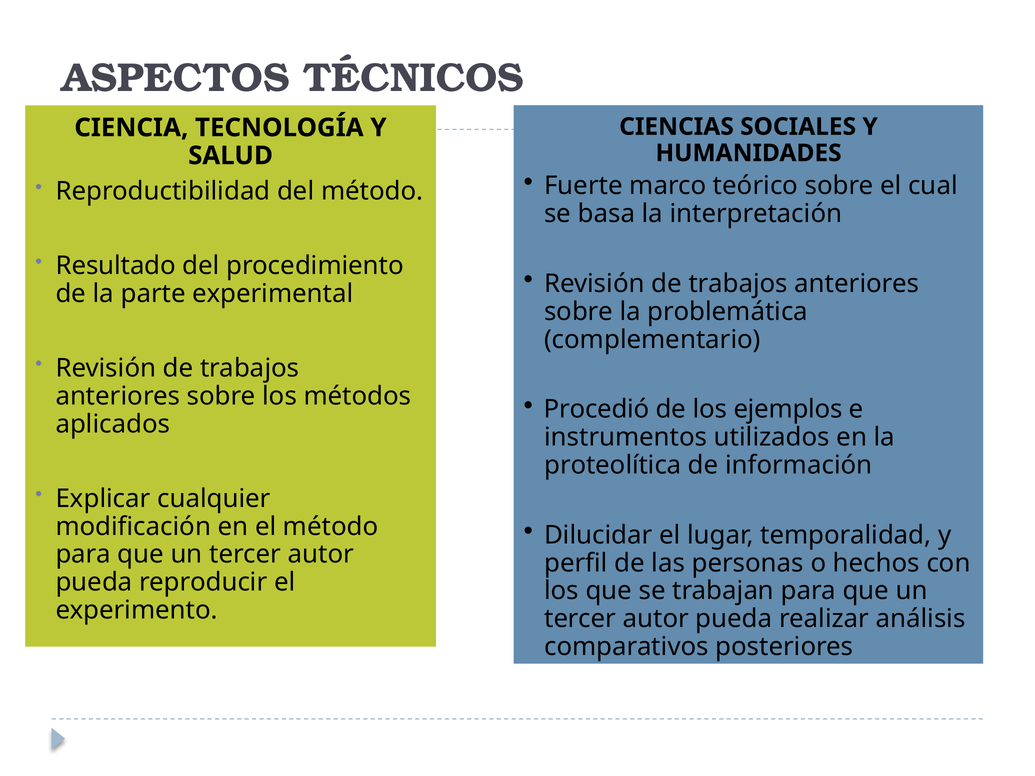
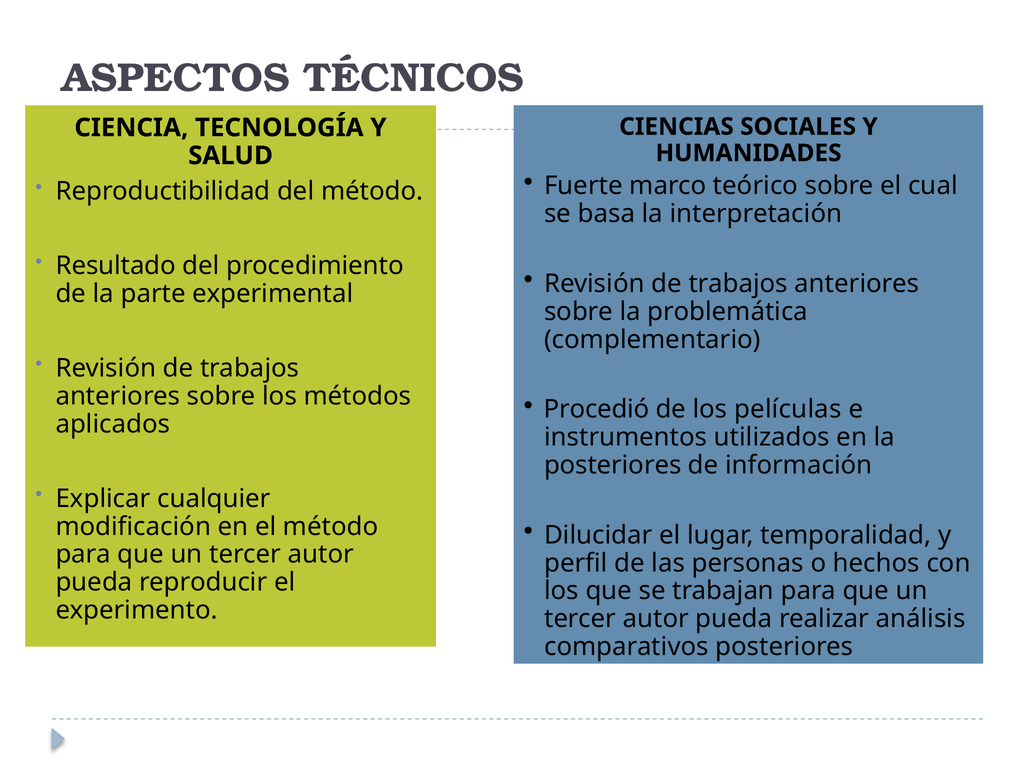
ejemplos: ejemplos -> películas
proteolítica at (613, 465): proteolítica -> posteriores
